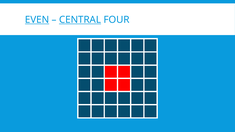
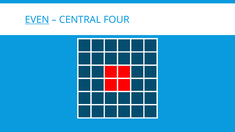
CENTRAL underline: present -> none
